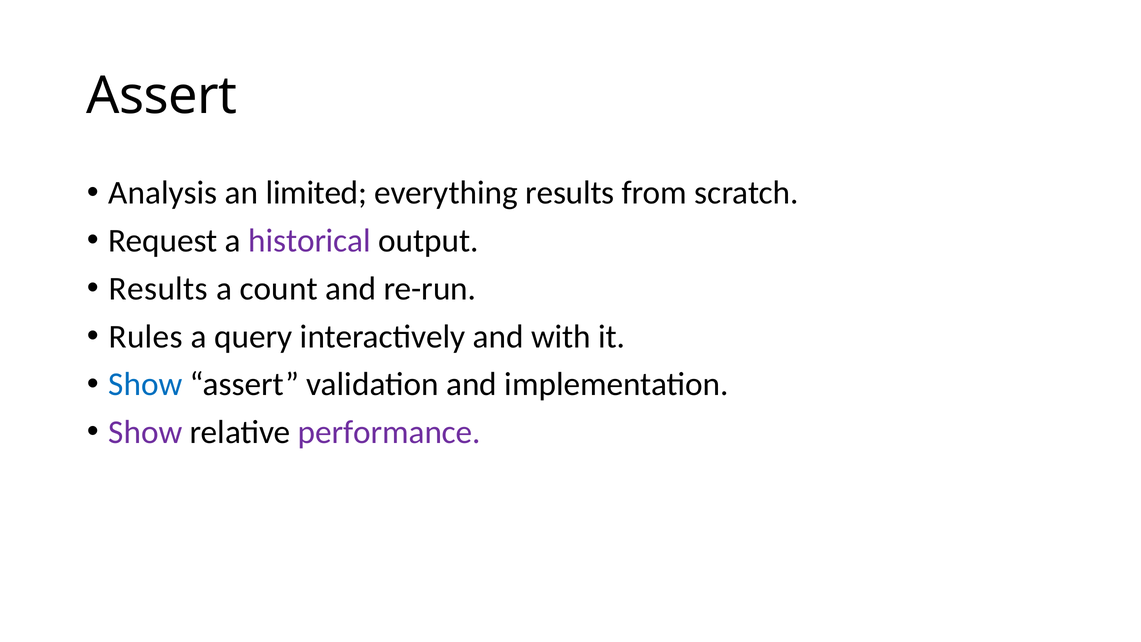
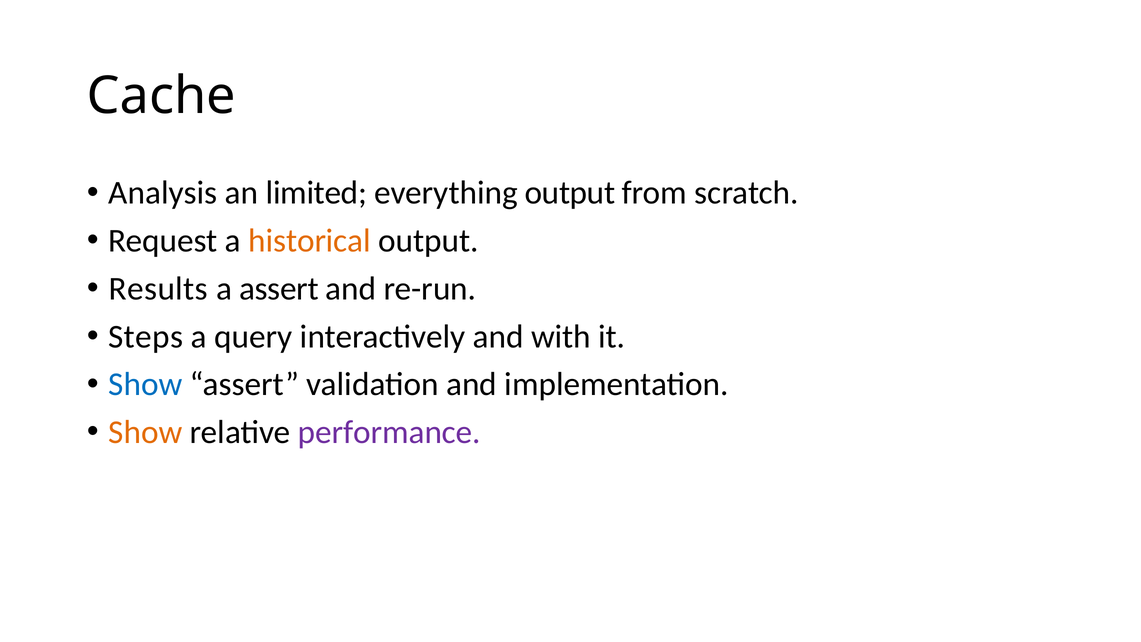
Assert at (162, 96): Assert -> Cache
everything results: results -> output
historical colour: purple -> orange
a count: count -> assert
Rules: Rules -> Steps
Show at (145, 432) colour: purple -> orange
